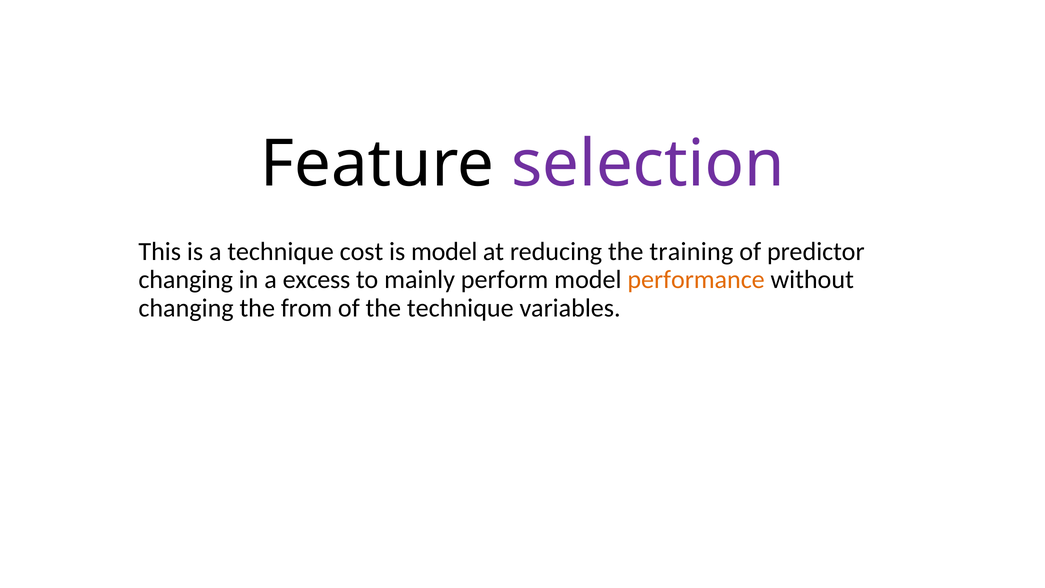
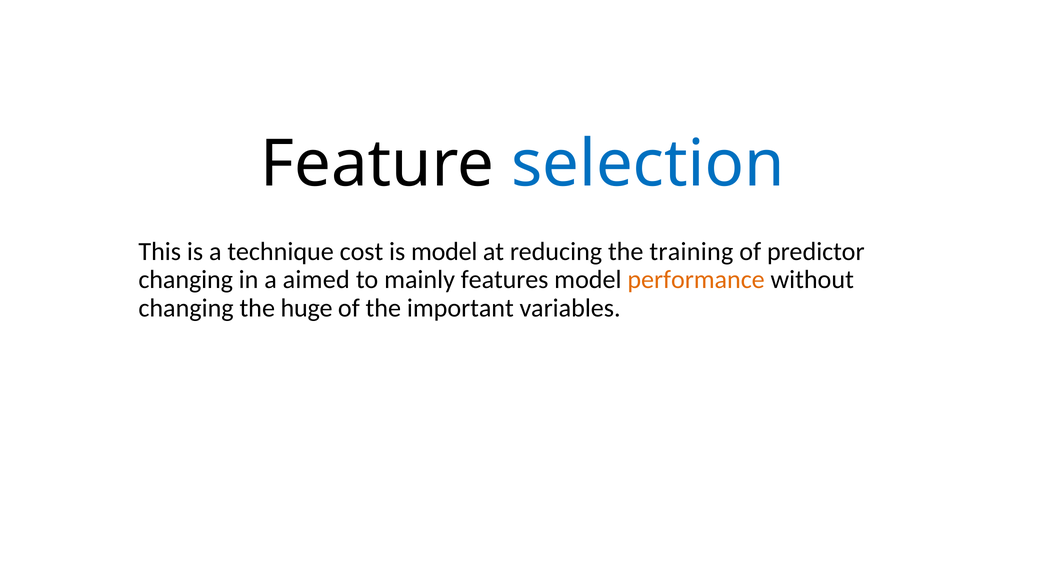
selection colour: purple -> blue
excess: excess -> aimed
perform: perform -> features
from: from -> huge
the technique: technique -> important
